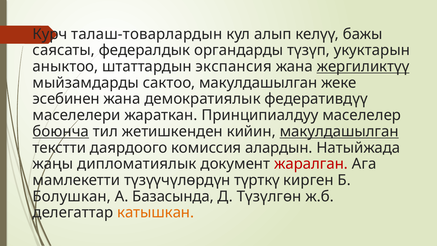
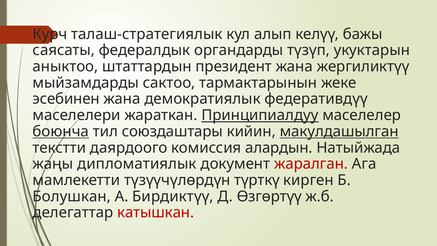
талаш-товарлардын: талаш-товарлардын -> талаш-стратегиялык
экспансия: экспансия -> президент
жергиликтүү underline: present -> none
сактоо макулдашылган: макулдашылган -> тармактарынын
Принципиалдуу underline: none -> present
жетишкенден: жетишкенден -> союздаштары
Базасында: Базасында -> Бирдиктүү
Түзүлгөн: Түзүлгөн -> Өзгөртүү
катышкан colour: orange -> red
